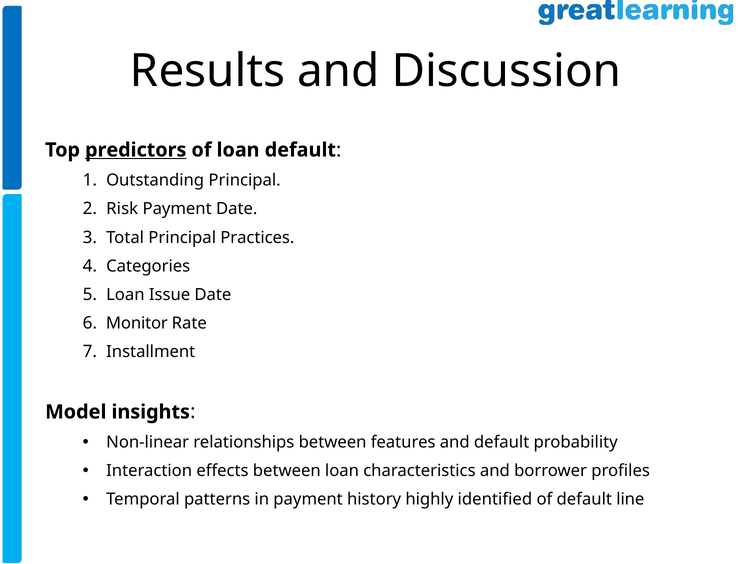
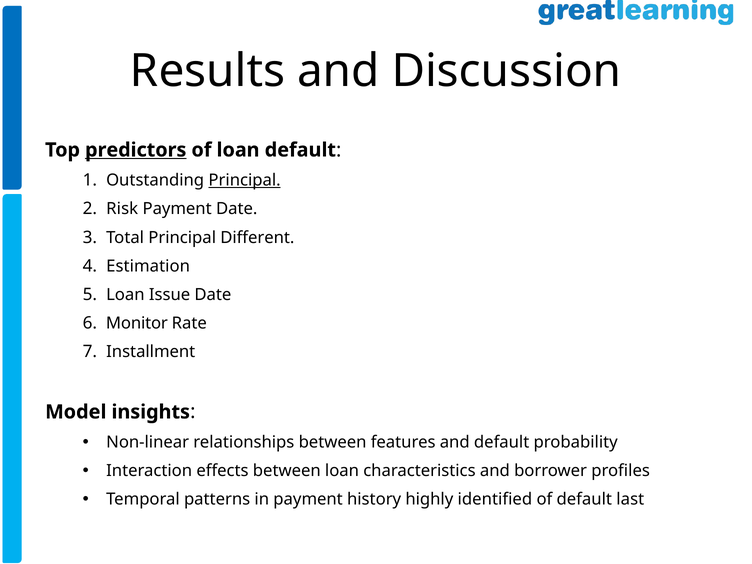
Principal at (245, 180) underline: none -> present
Practices: Practices -> Different
Categories: Categories -> Estimation
line: line -> last
